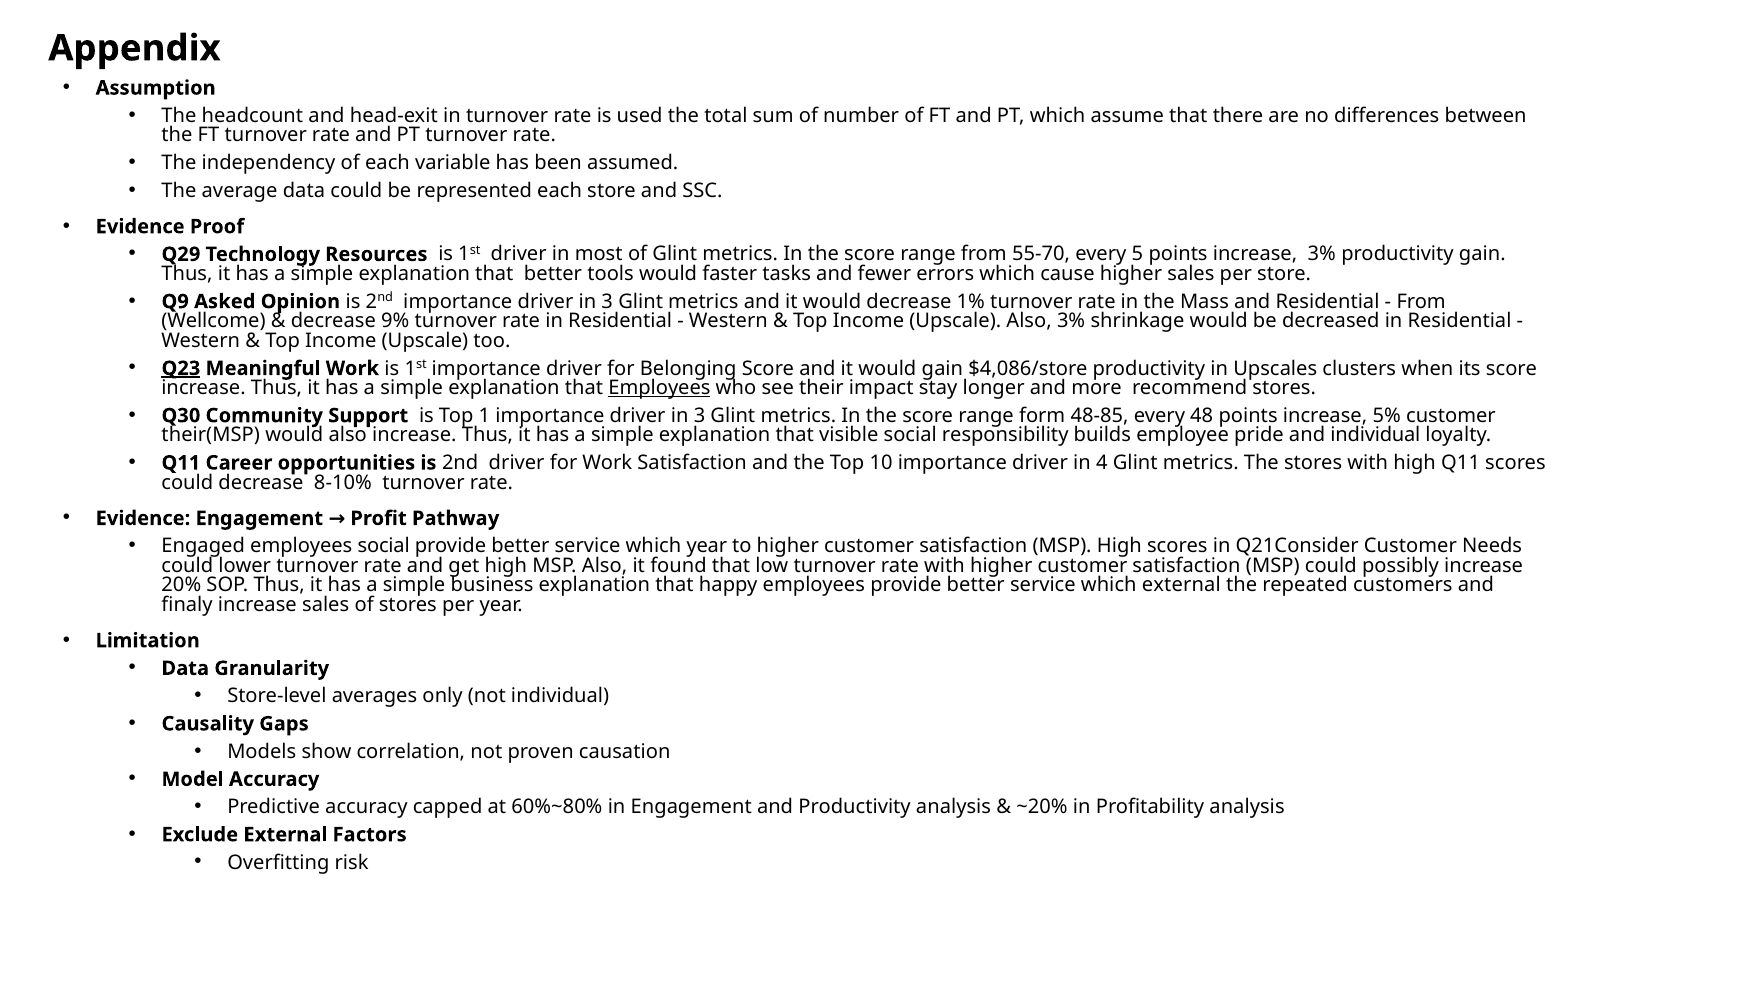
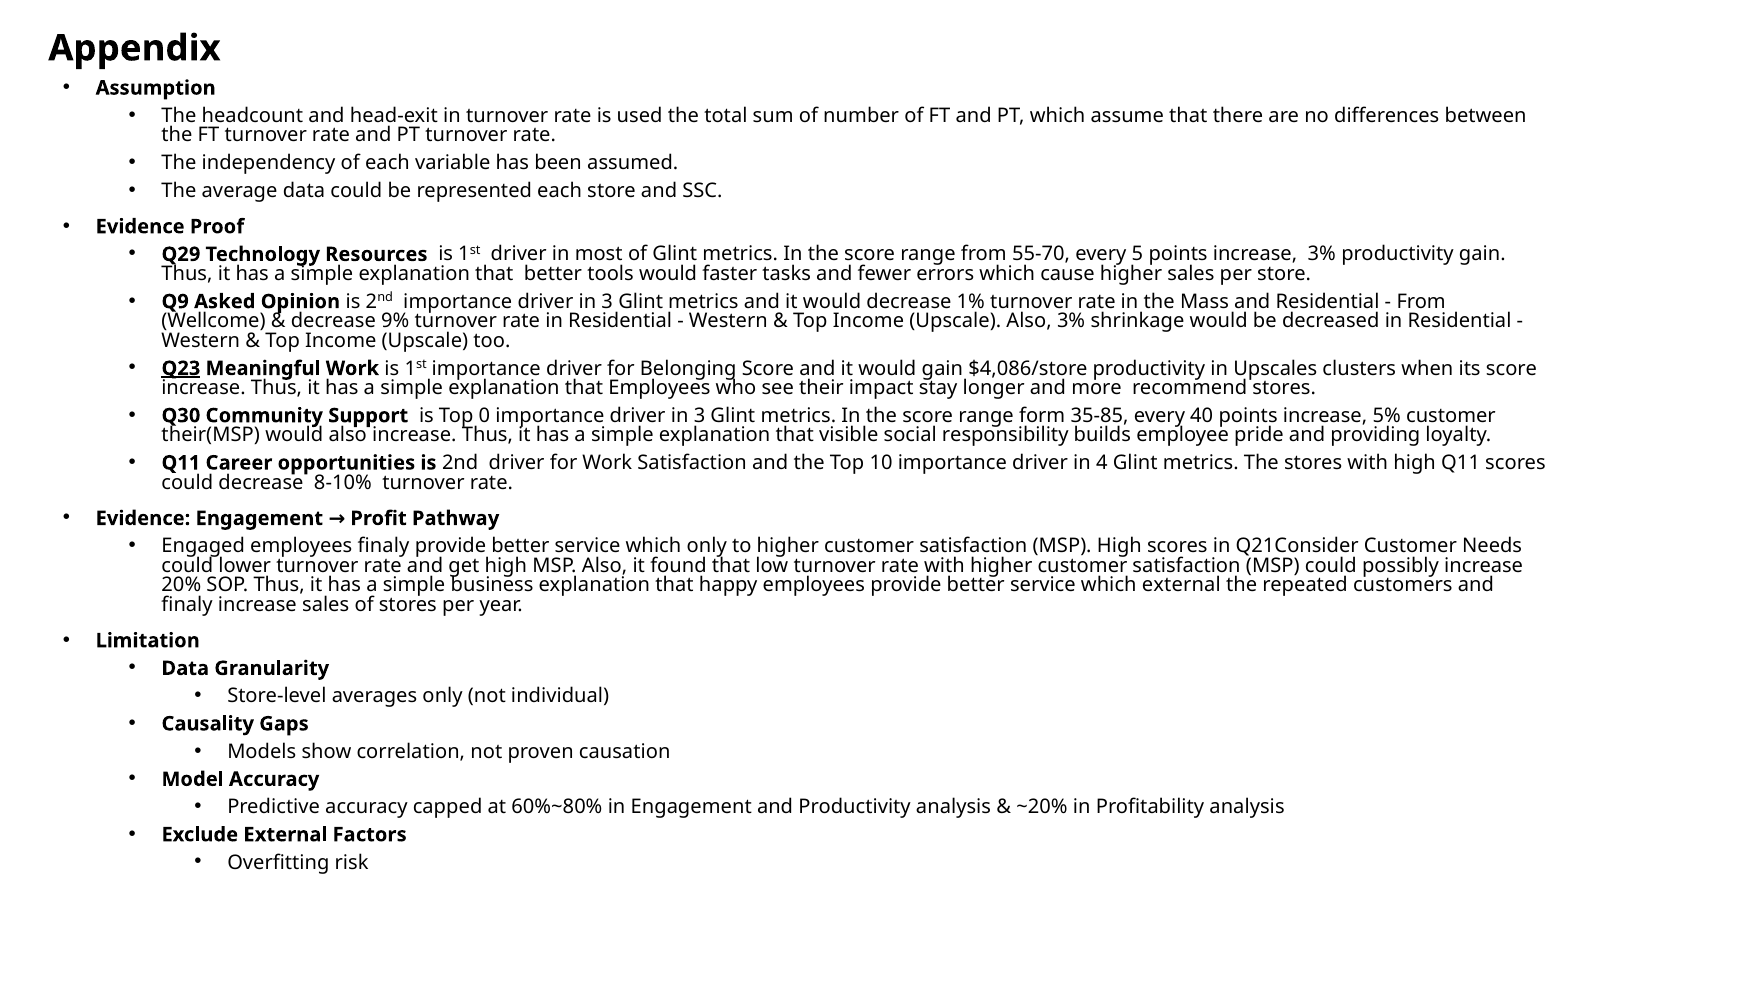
Employees at (659, 388) underline: present -> none
1: 1 -> 0
48-85: 48-85 -> 35-85
48: 48 -> 40
and individual: individual -> providing
employees social: social -> finaly
which year: year -> only
